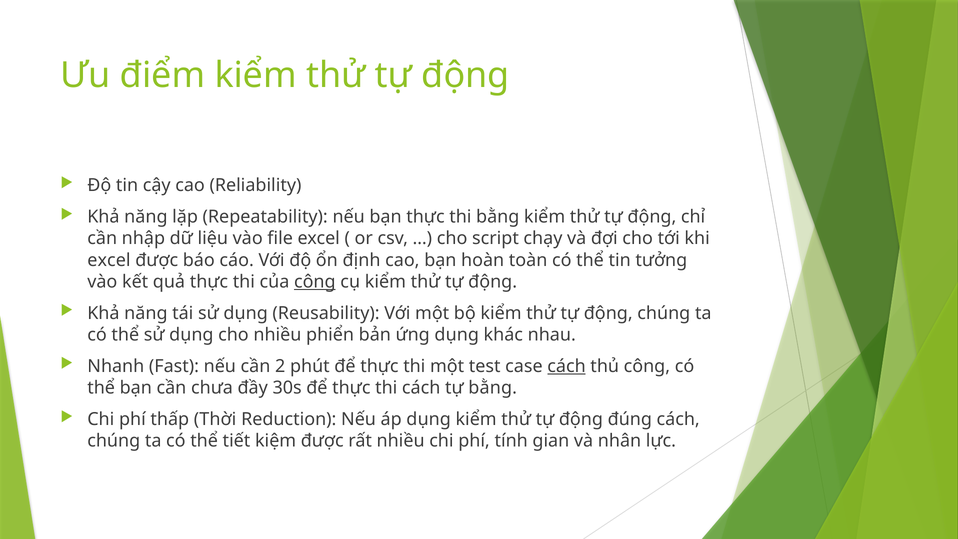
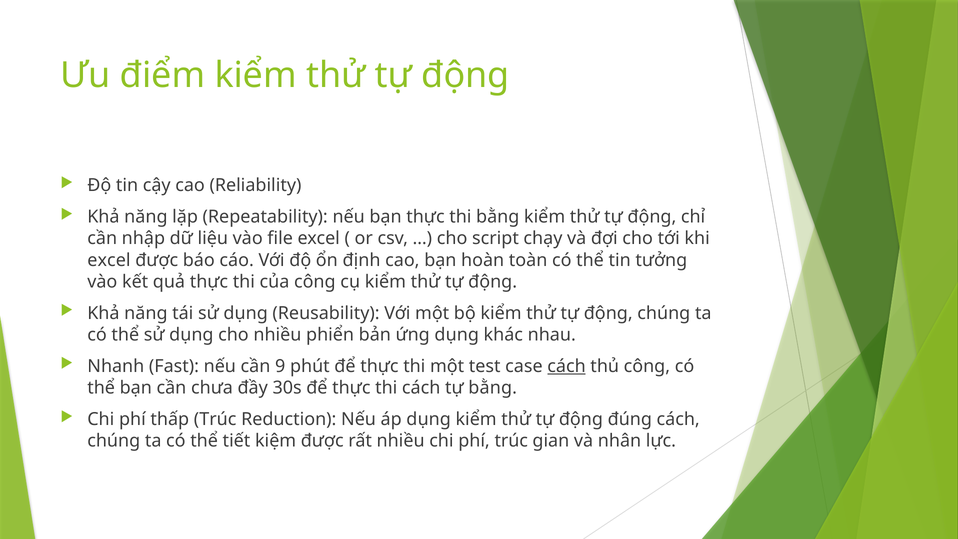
công at (315, 282) underline: present -> none
2: 2 -> 9
thấp Thời: Thời -> Trúc
phí tính: tính -> trúc
